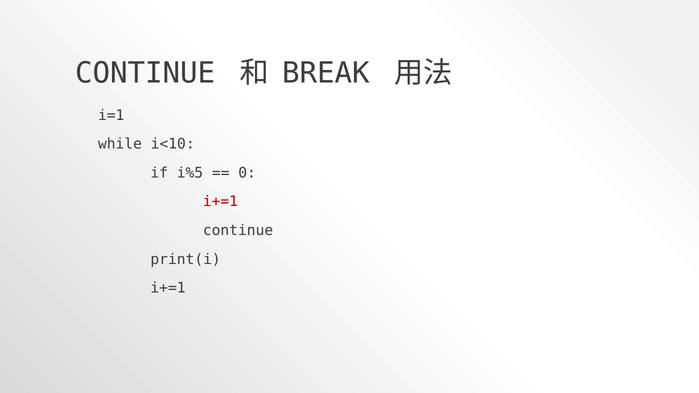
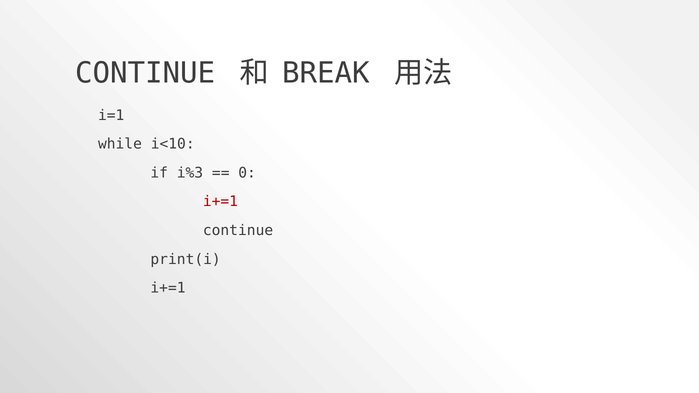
i%5: i%5 -> i%3
